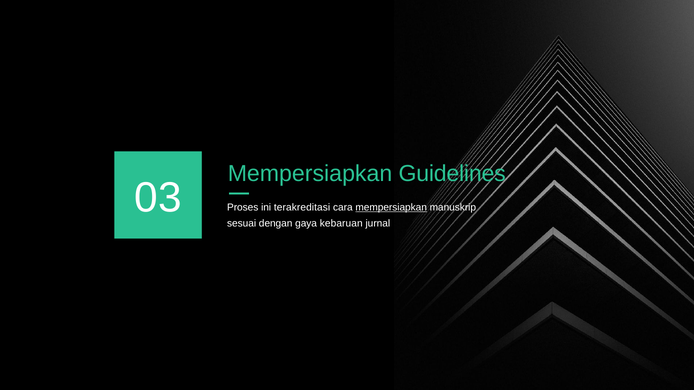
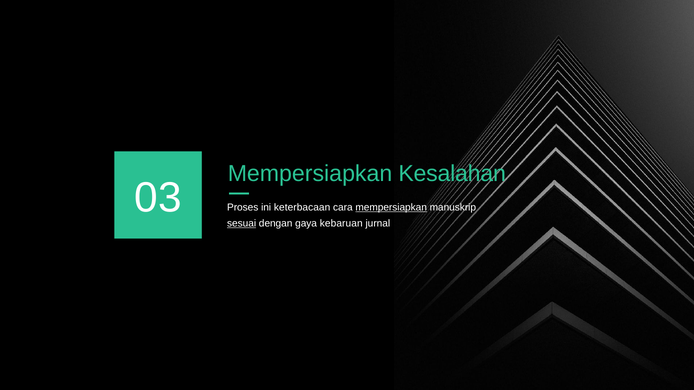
Guidelines: Guidelines -> Kesalahan
terakreditasi: terakreditasi -> keterbacaan
sesuai underline: none -> present
